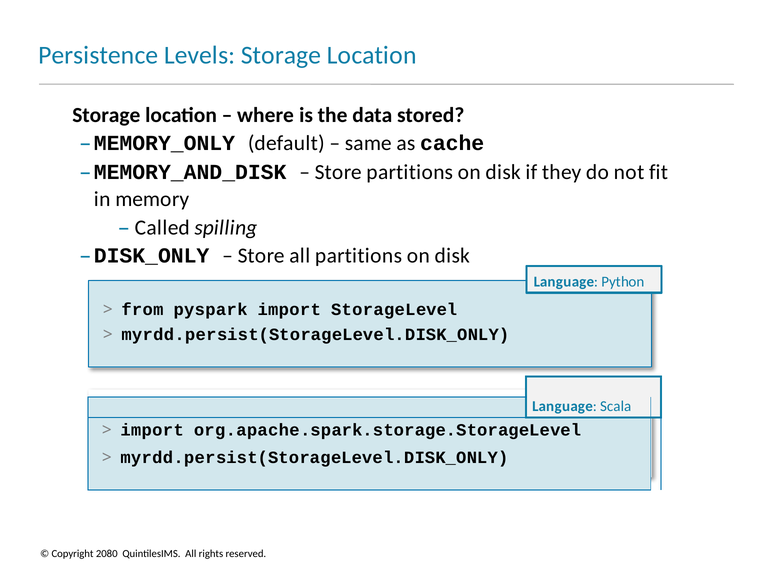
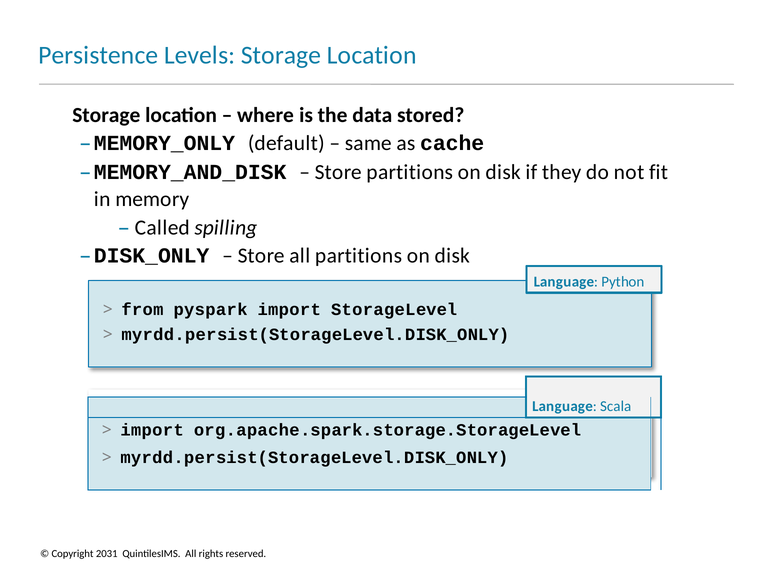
2080: 2080 -> 2031
